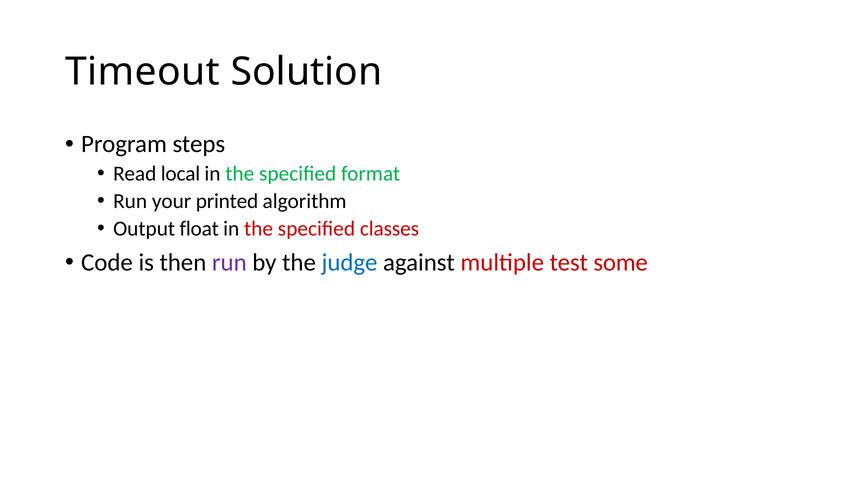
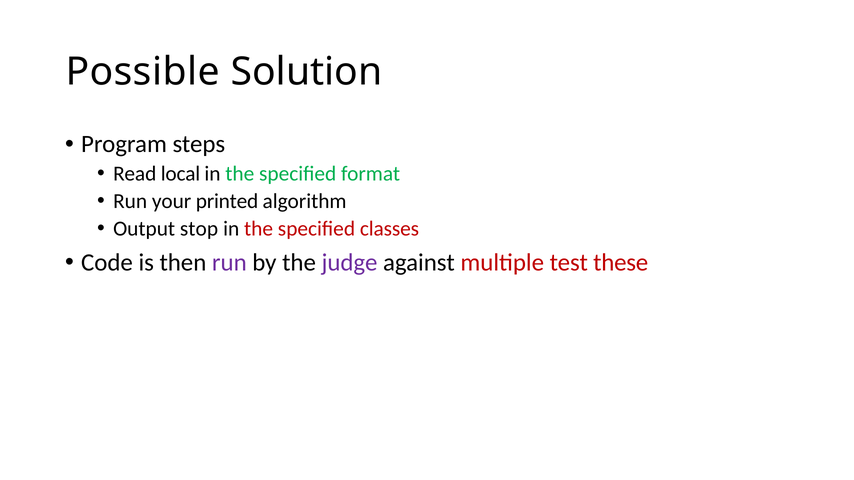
Timeout: Timeout -> Possible
float: float -> stop
judge colour: blue -> purple
some: some -> these
